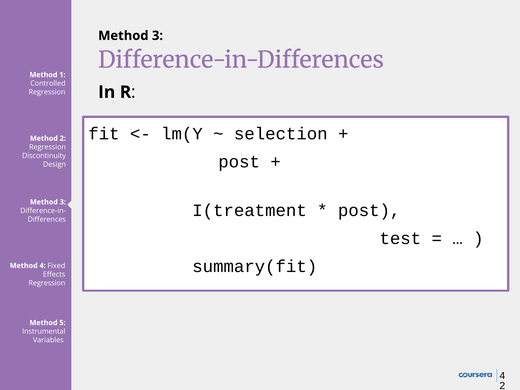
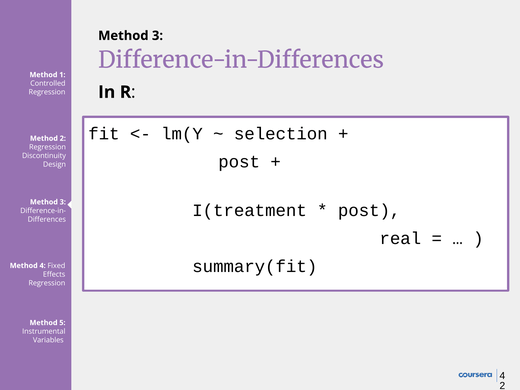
test: test -> real
